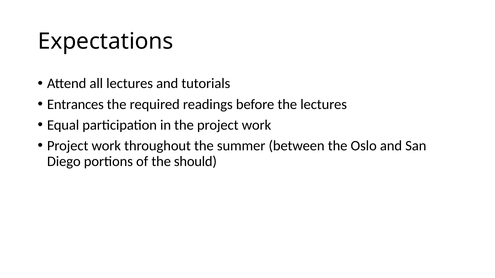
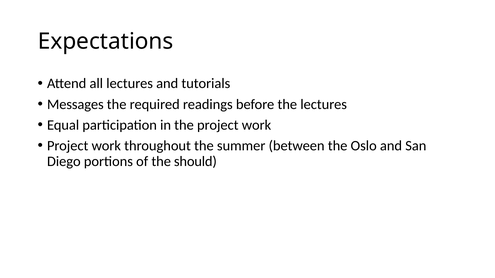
Entrances: Entrances -> Messages
